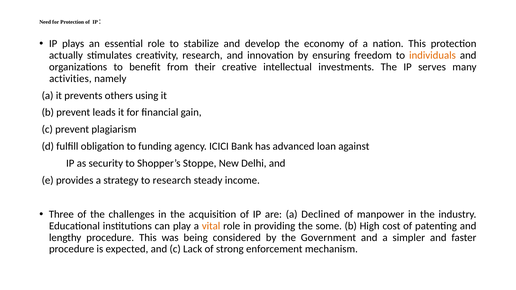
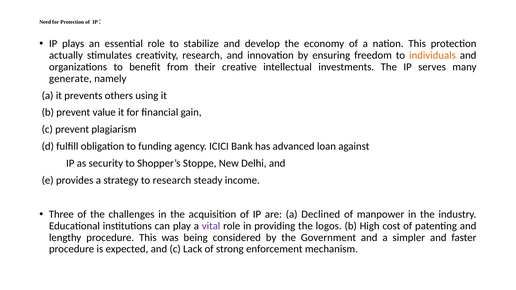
activities: activities -> generate
leads: leads -> value
vital colour: orange -> purple
some: some -> logos
